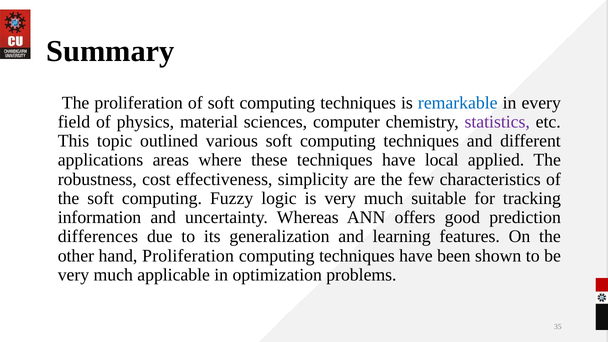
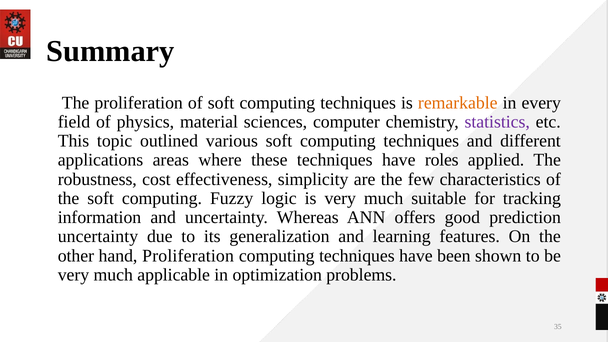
remarkable colour: blue -> orange
local: local -> roles
differences at (98, 237): differences -> uncertainty
